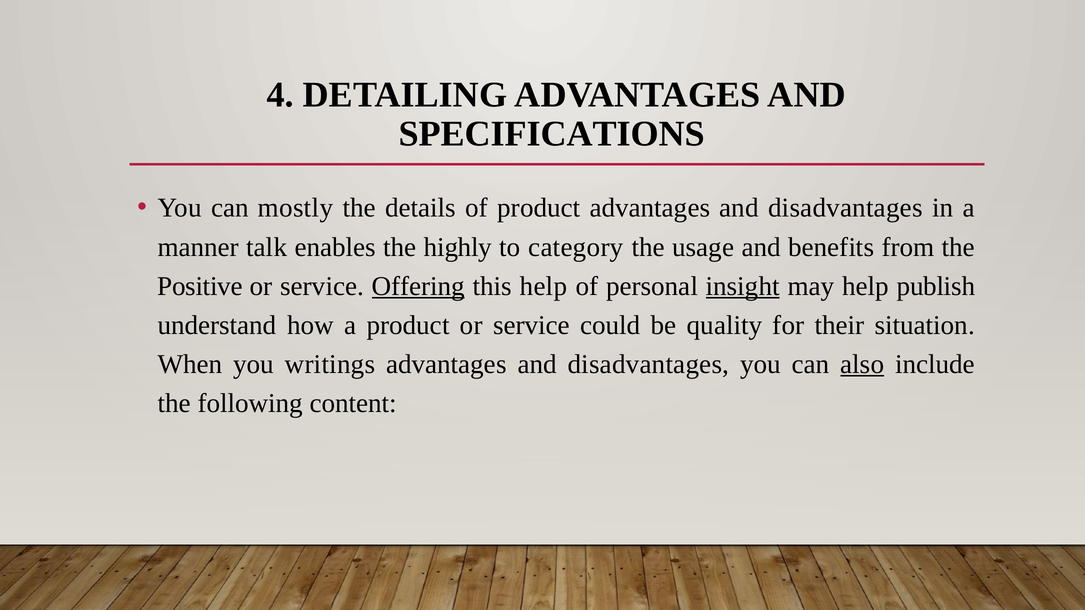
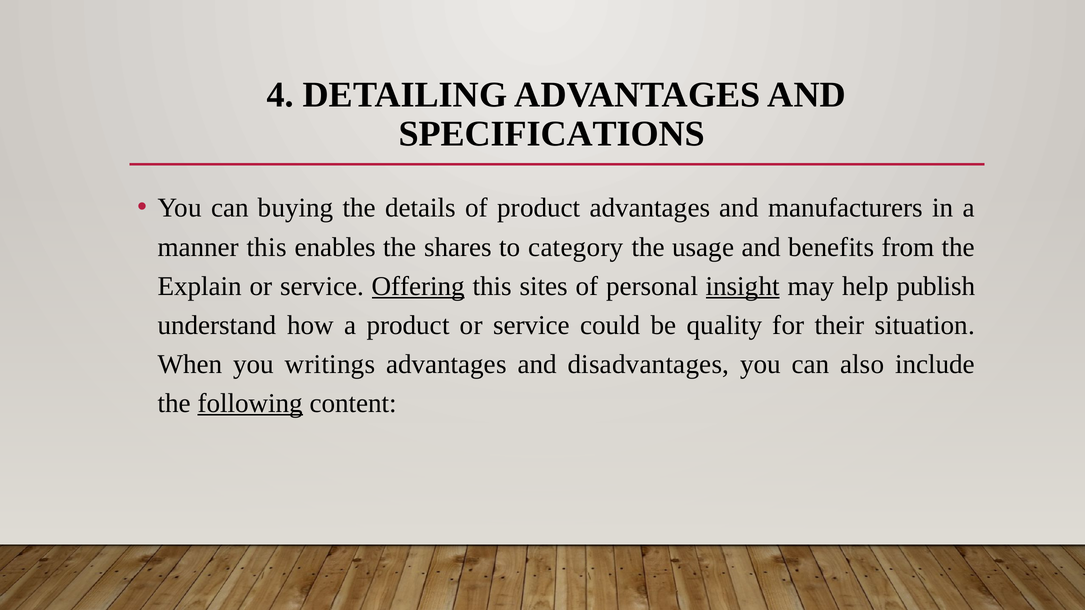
mostly: mostly -> buying
product advantages and disadvantages: disadvantages -> manufacturers
manner talk: talk -> this
highly: highly -> shares
Positive: Positive -> Explain
this help: help -> sites
also underline: present -> none
following underline: none -> present
